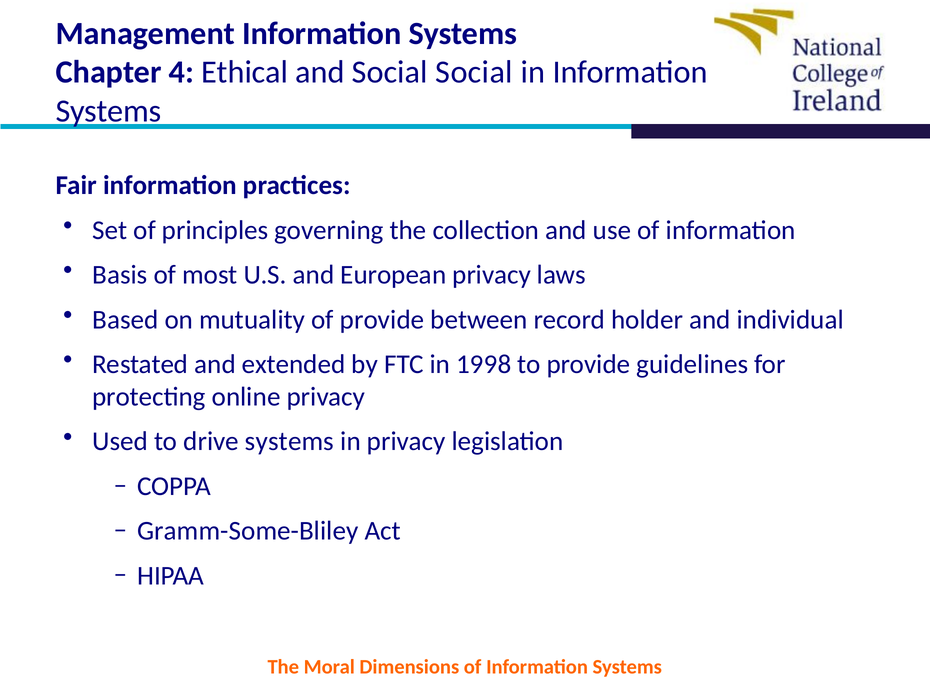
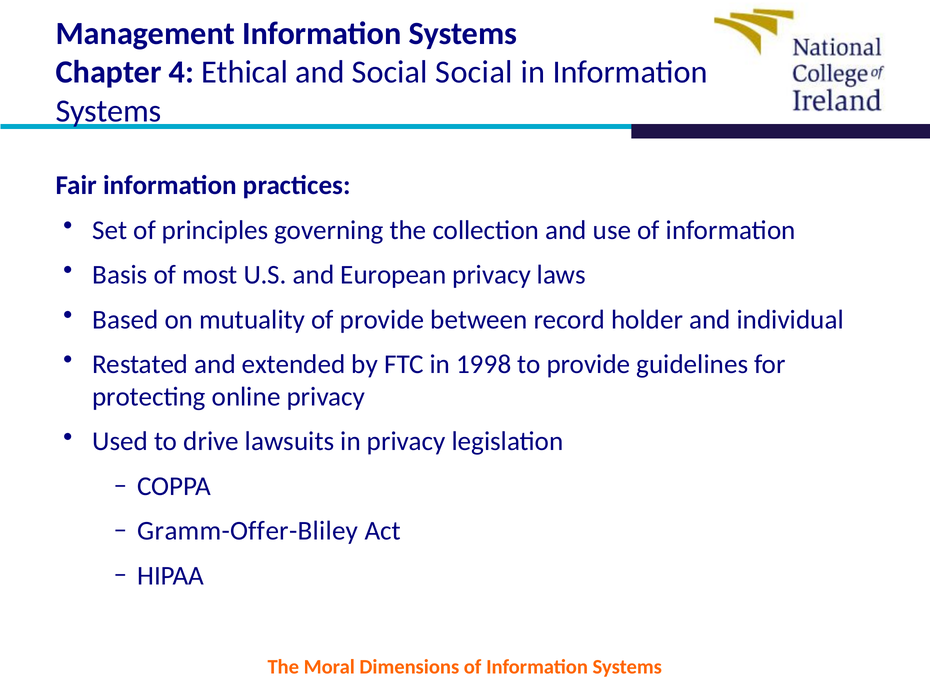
drive systems: systems -> lawsuits
Gramm-Some-Bliley: Gramm-Some-Bliley -> Gramm-Offer-Bliley
